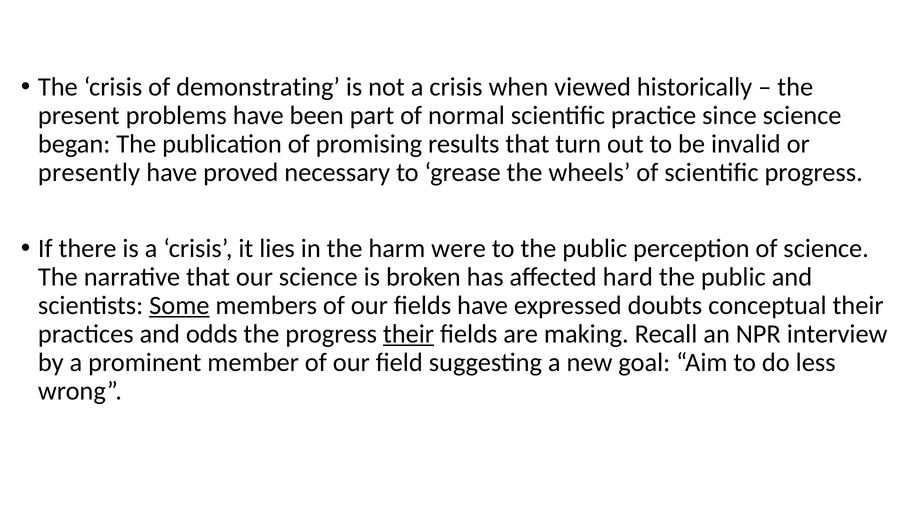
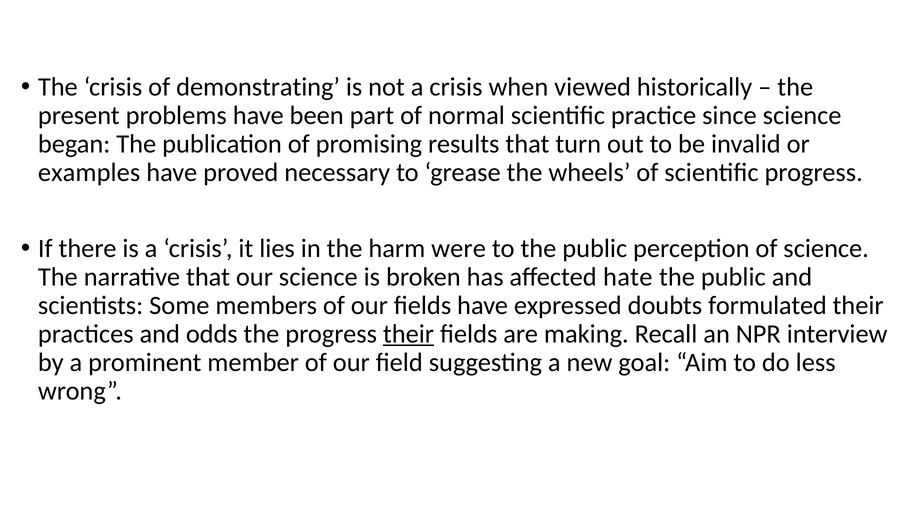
presently: presently -> examples
hard: hard -> hate
Some underline: present -> none
conceptual: conceptual -> formulated
